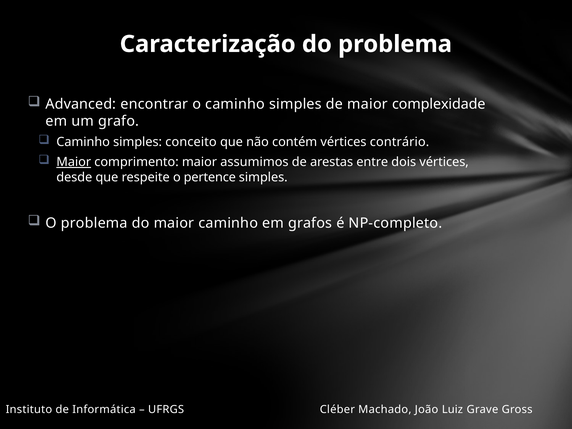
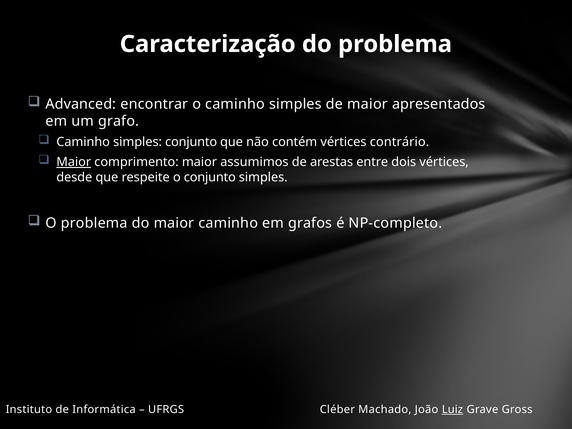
complexidade: complexidade -> apresentados
simples conceito: conceito -> conjunto
o pertence: pertence -> conjunto
Luiz underline: none -> present
